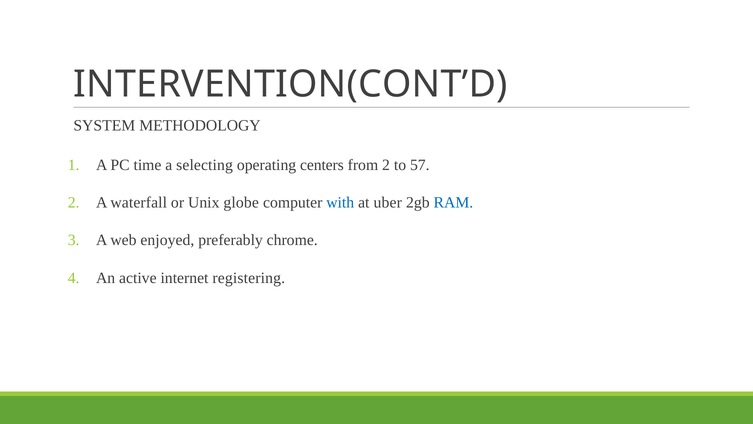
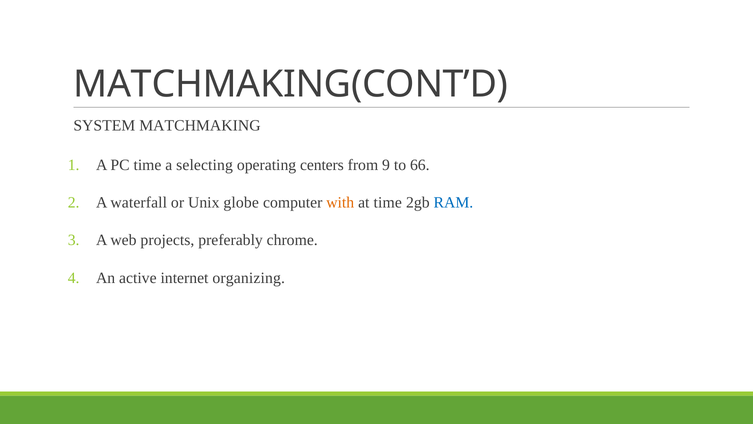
INTERVENTION(CONT’D: INTERVENTION(CONT’D -> MATCHMAKING(CONT’D
METHODOLOGY: METHODOLOGY -> MATCHMAKING
from 2: 2 -> 9
57: 57 -> 66
with colour: blue -> orange
at uber: uber -> time
enjoyed: enjoyed -> projects
registering: registering -> organizing
